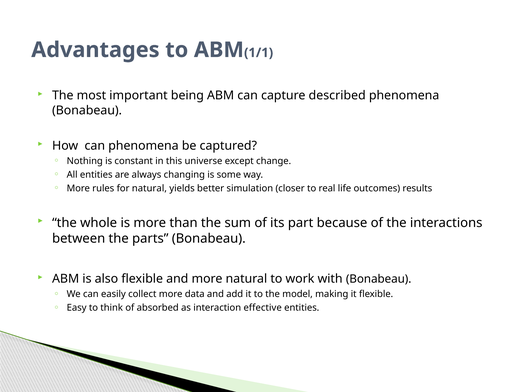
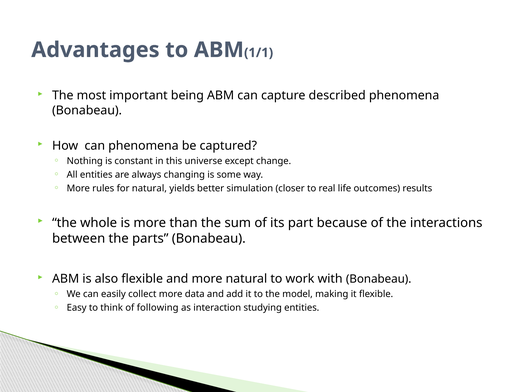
absorbed: absorbed -> following
effective: effective -> studying
